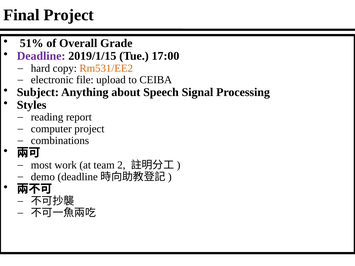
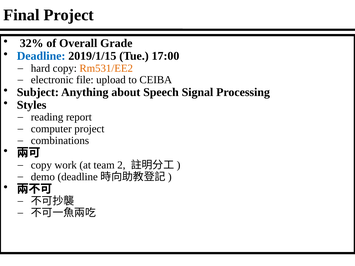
51%: 51% -> 32%
Deadline at (41, 56) colour: purple -> blue
most at (41, 165): most -> copy
